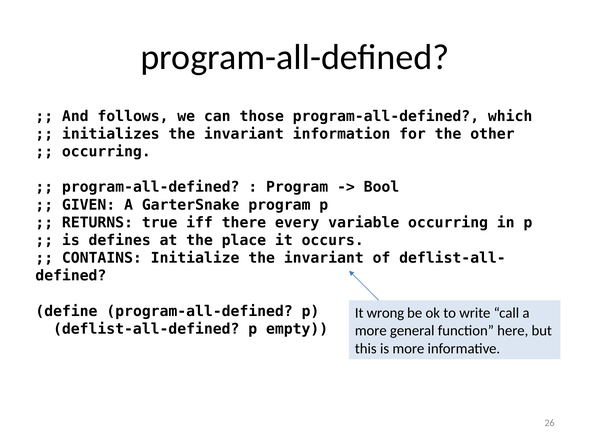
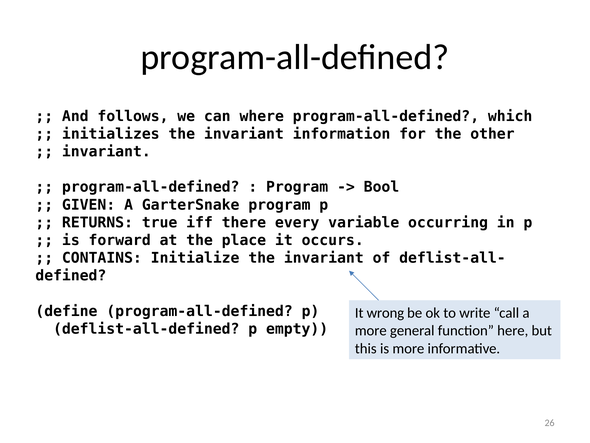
those: those -> where
occurring at (106, 151): occurring -> invariant
defines: defines -> forward
